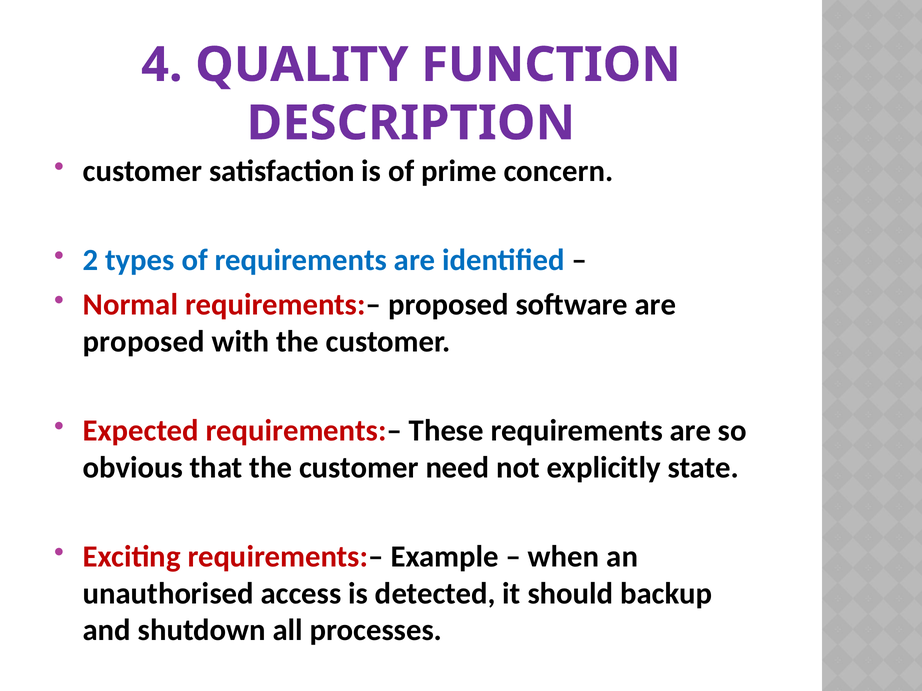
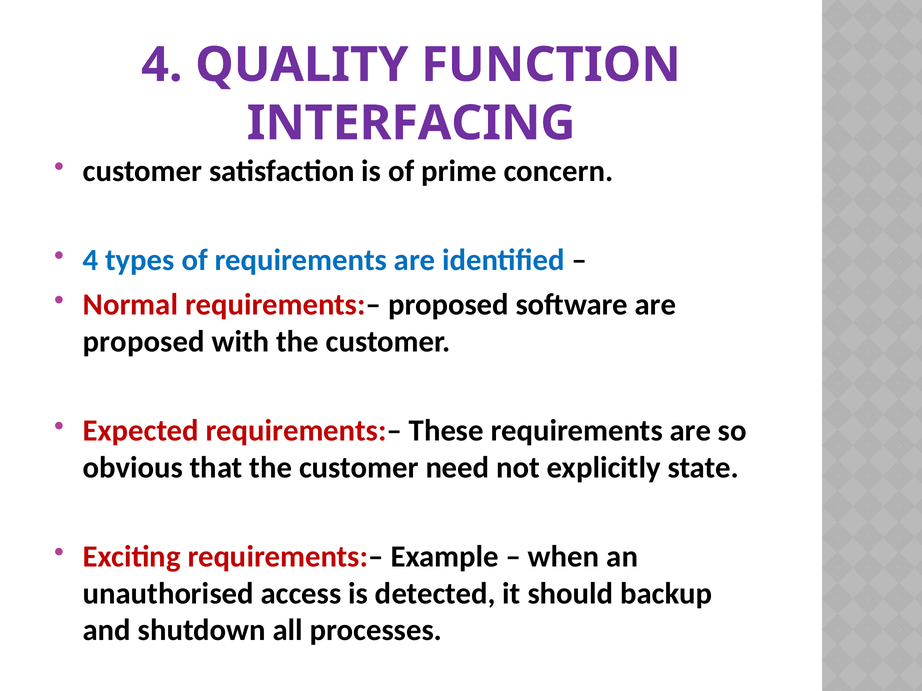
DESCRIPTION: DESCRIPTION -> INTERFACING
2 at (91, 260): 2 -> 4
